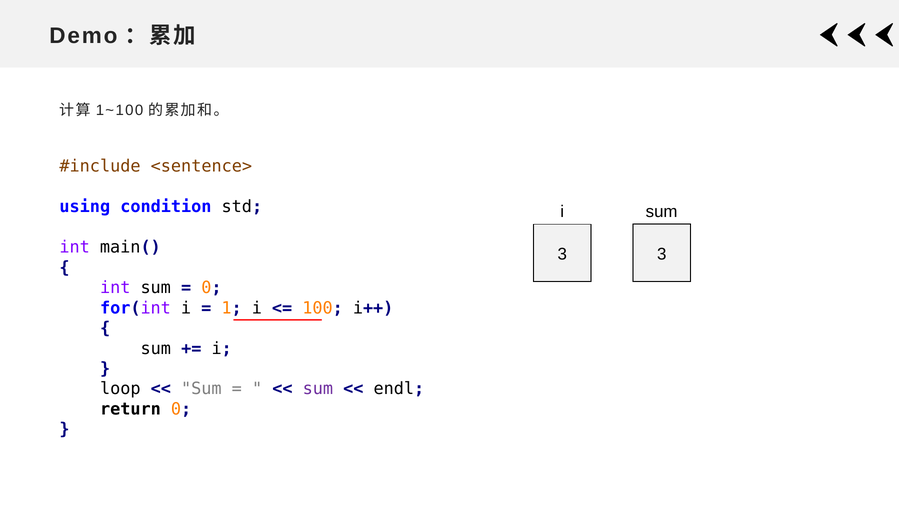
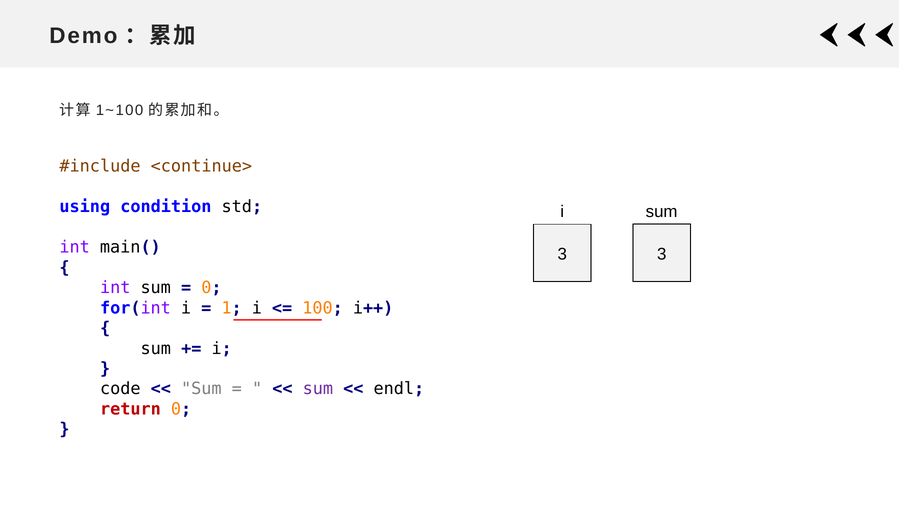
<sentence>: <sentence> -> <continue>
loop: loop -> code
return colour: black -> red
